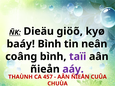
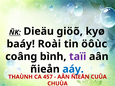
baáy Bình: Bình -> Roài
neân: neân -> öôùc
aáy colour: purple -> blue
